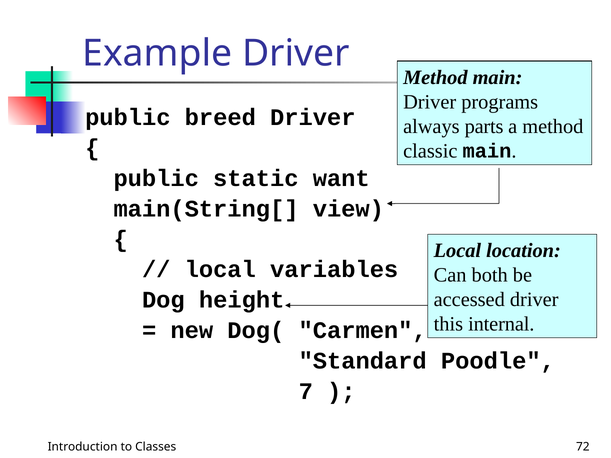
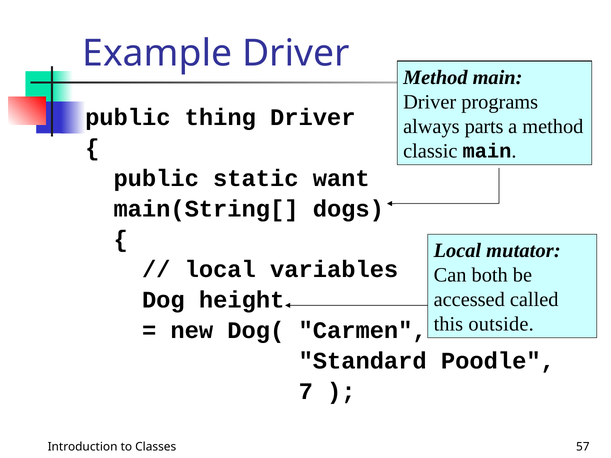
breed: breed -> thing
view: view -> dogs
location: location -> mutator
accessed driver: driver -> called
internal: internal -> outside
72: 72 -> 57
